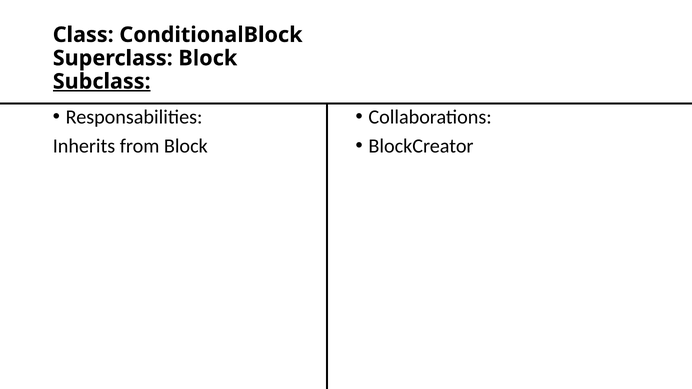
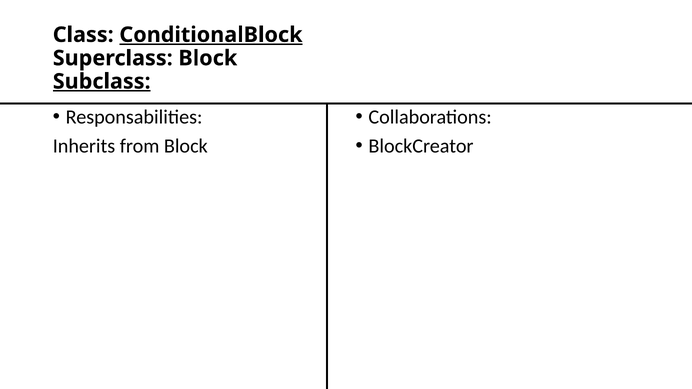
ConditionalBlock underline: none -> present
